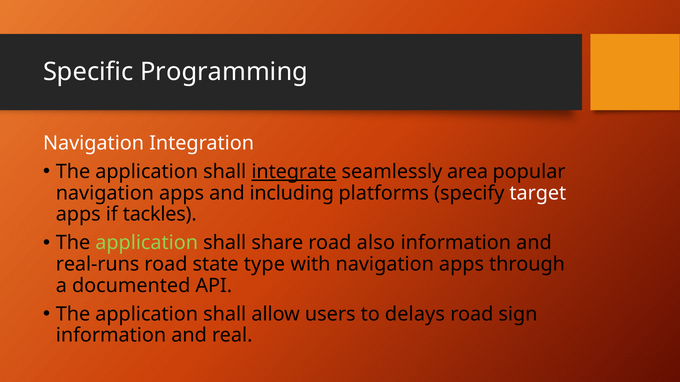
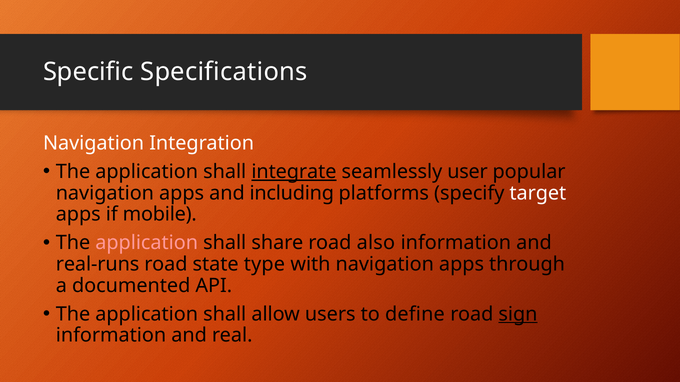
Programming: Programming -> Specifications
area: area -> user
tackles: tackles -> mobile
application at (147, 243) colour: light green -> pink
delays: delays -> define
sign underline: none -> present
